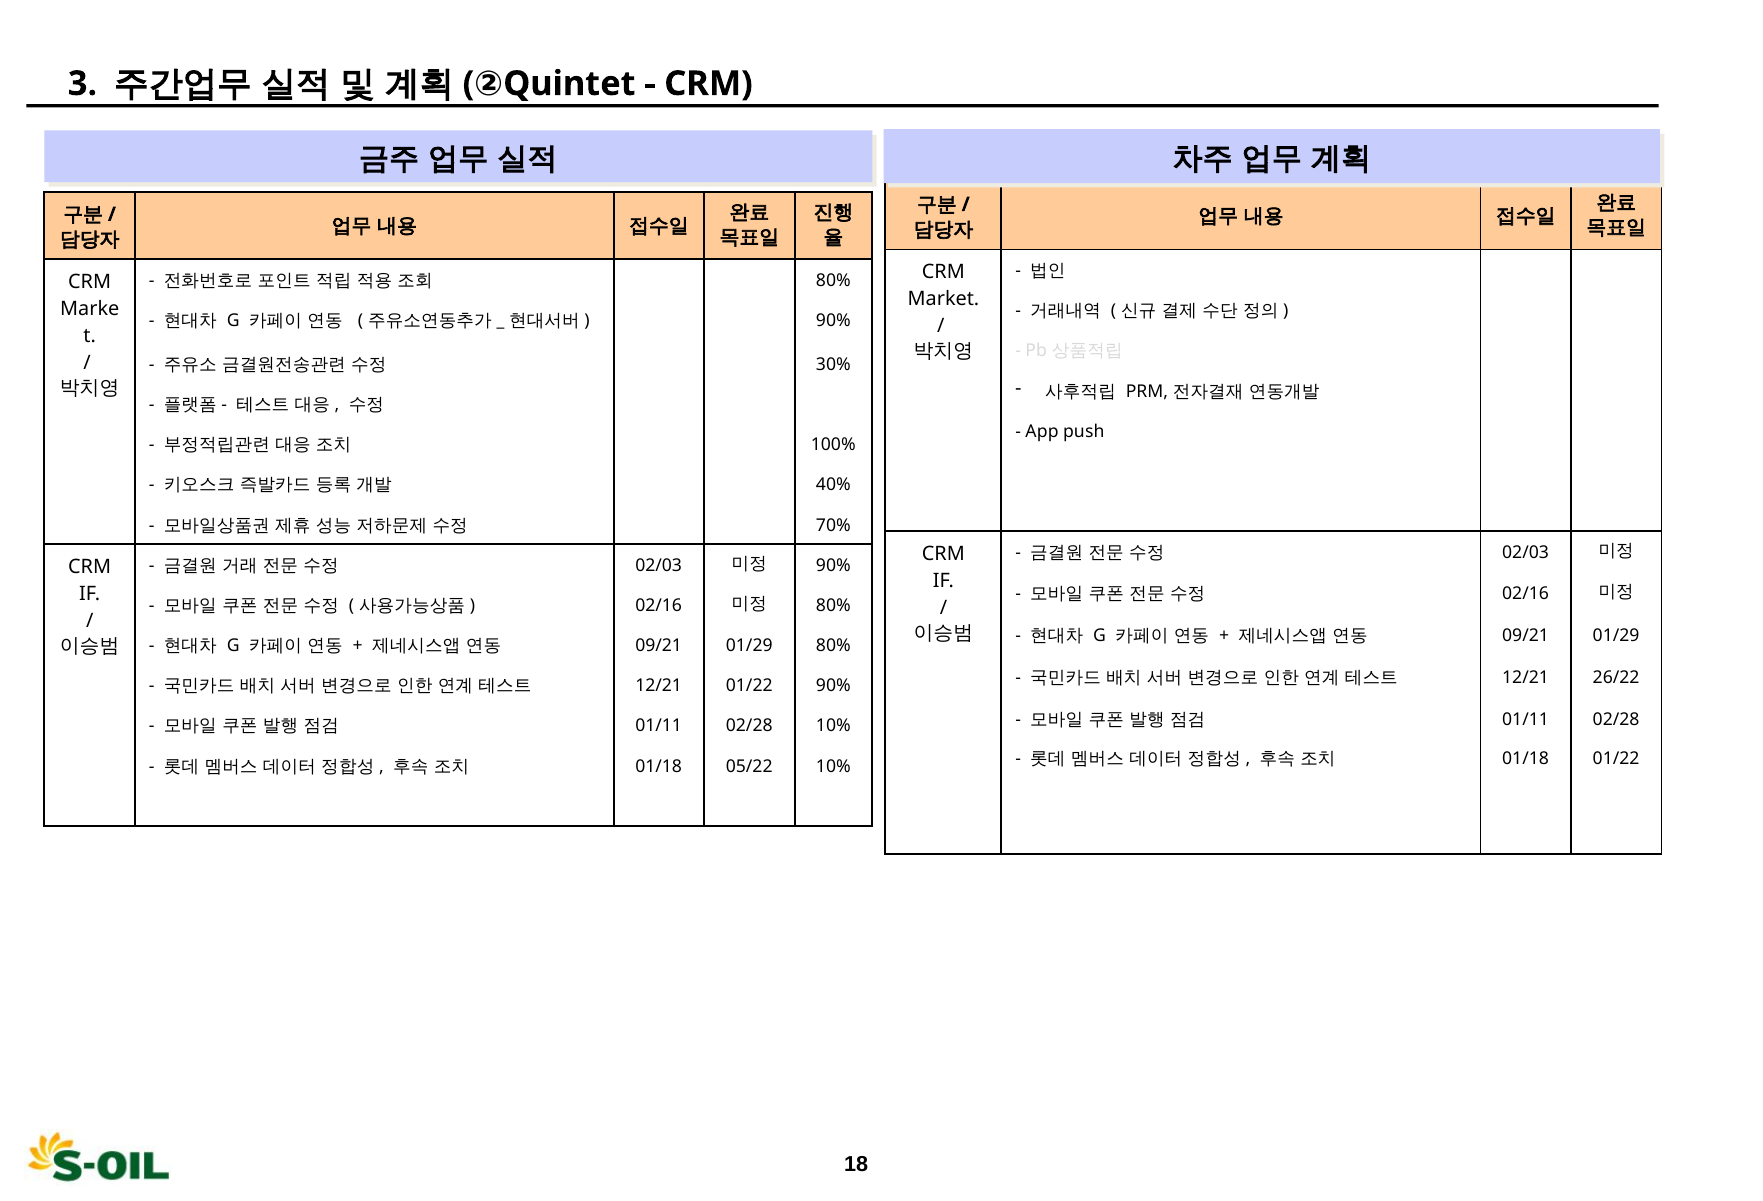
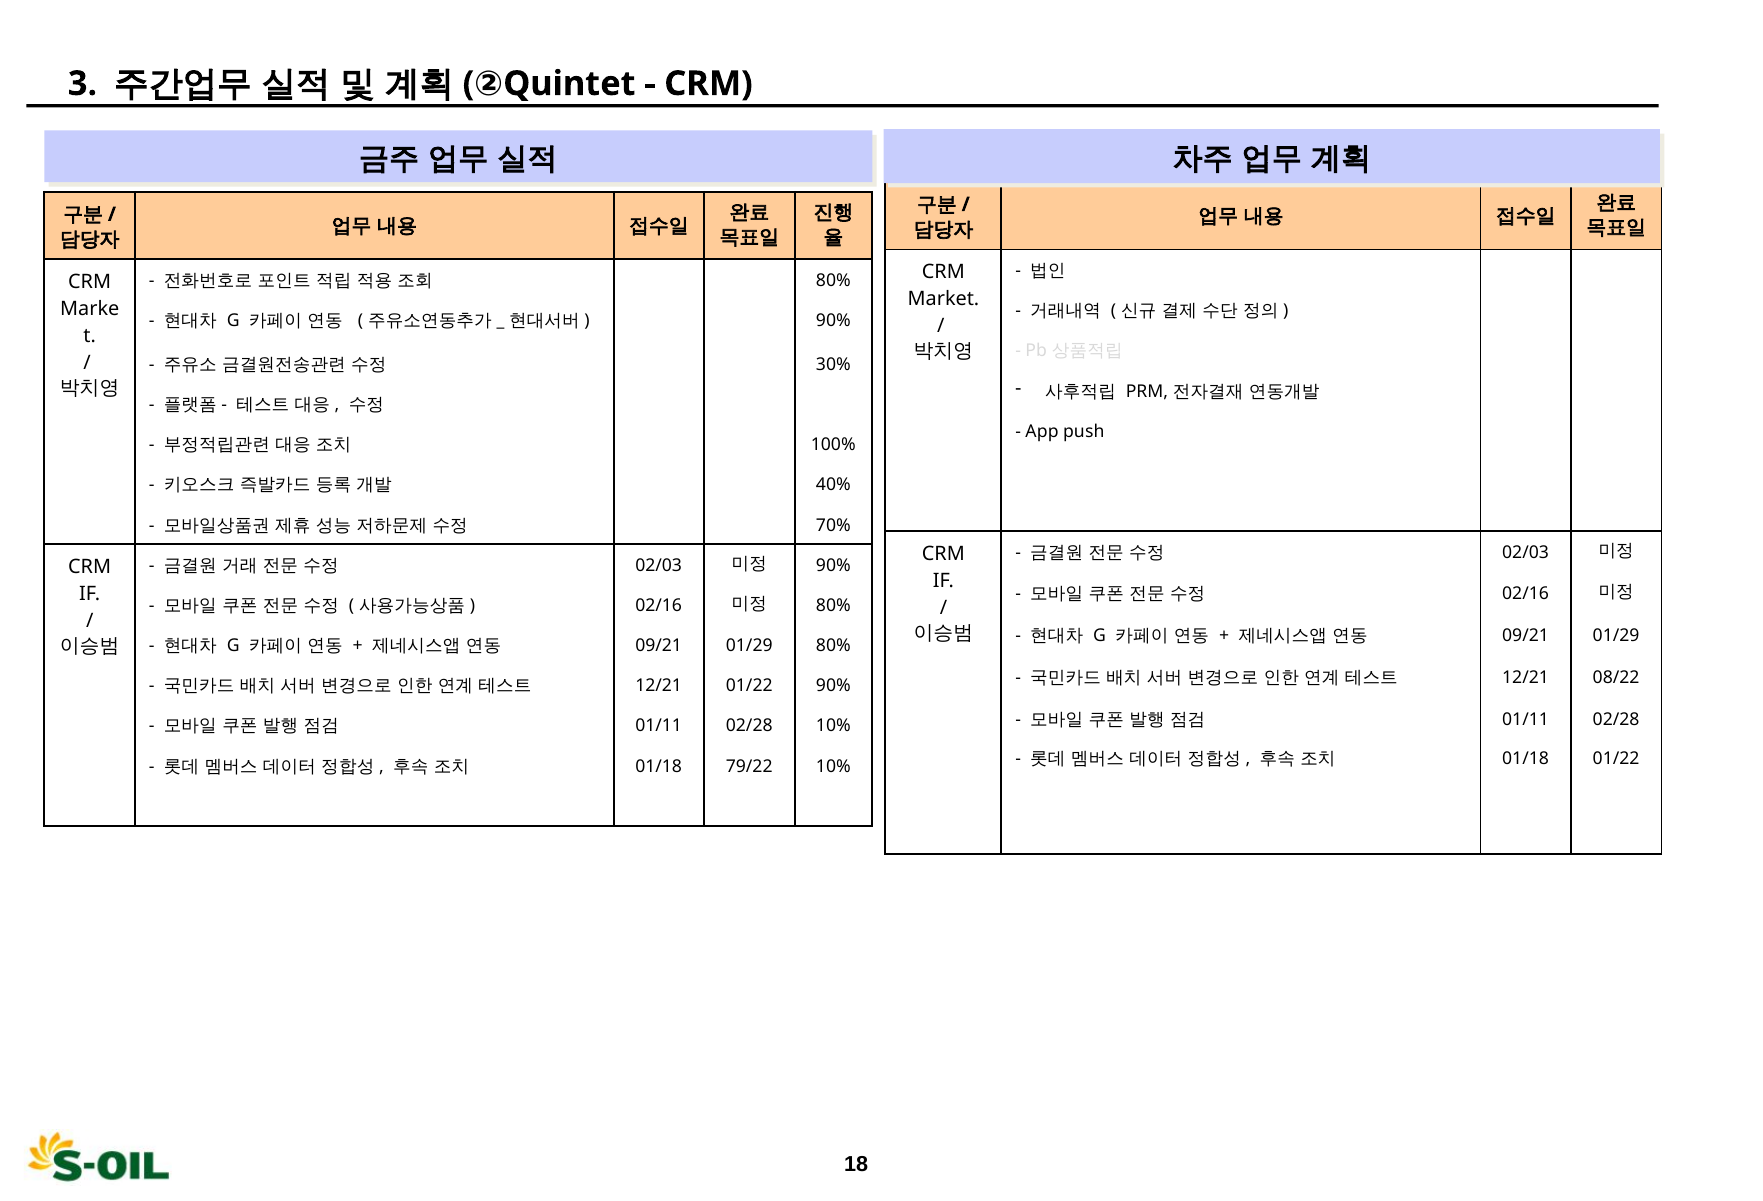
26/22: 26/22 -> 08/22
05/22: 05/22 -> 79/22
